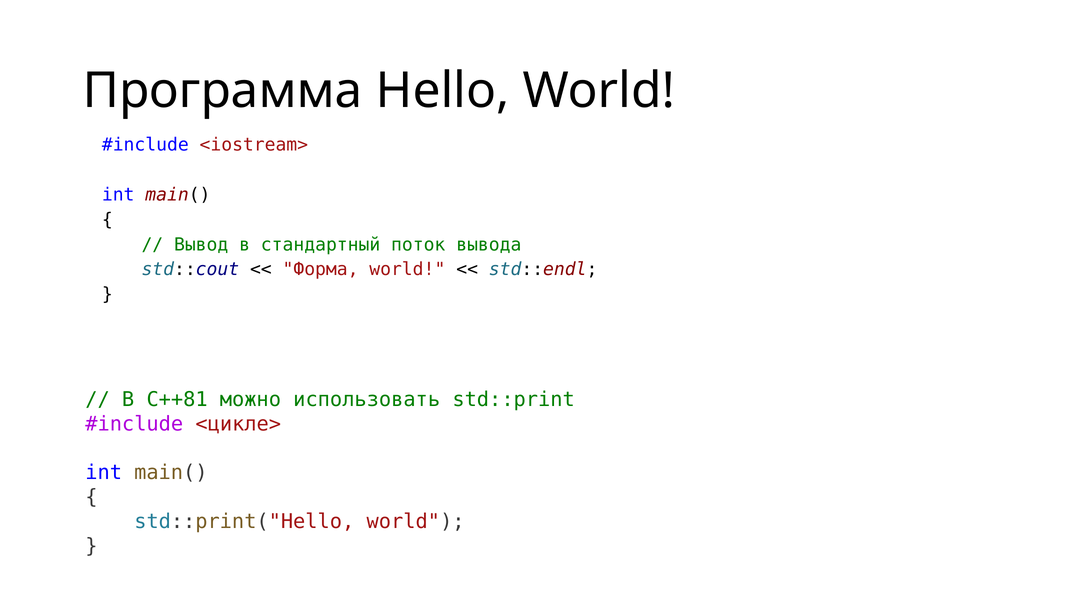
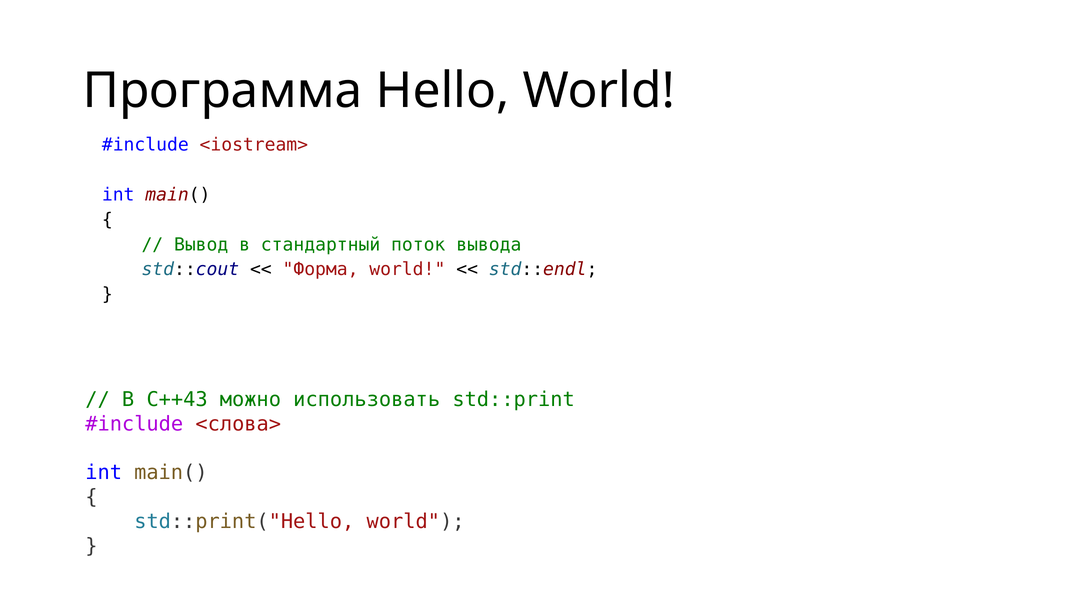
C++81: C++81 -> C++43
<цикле>: <цикле> -> <слова>
